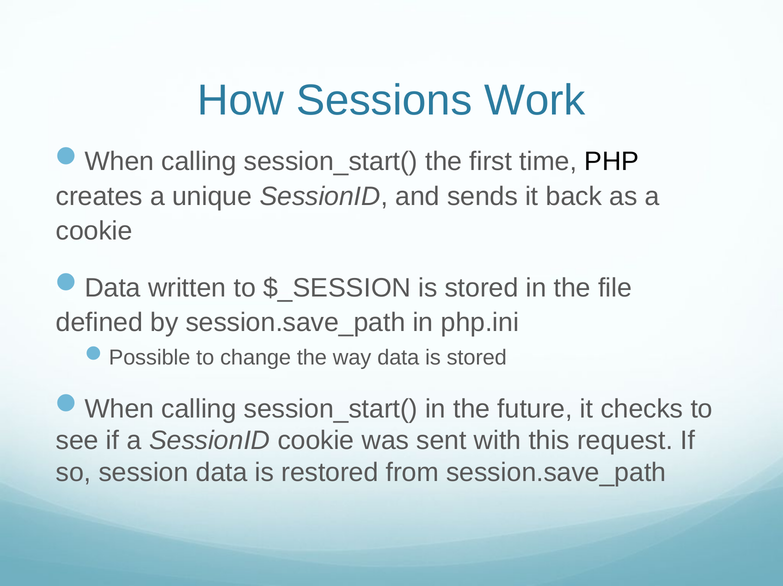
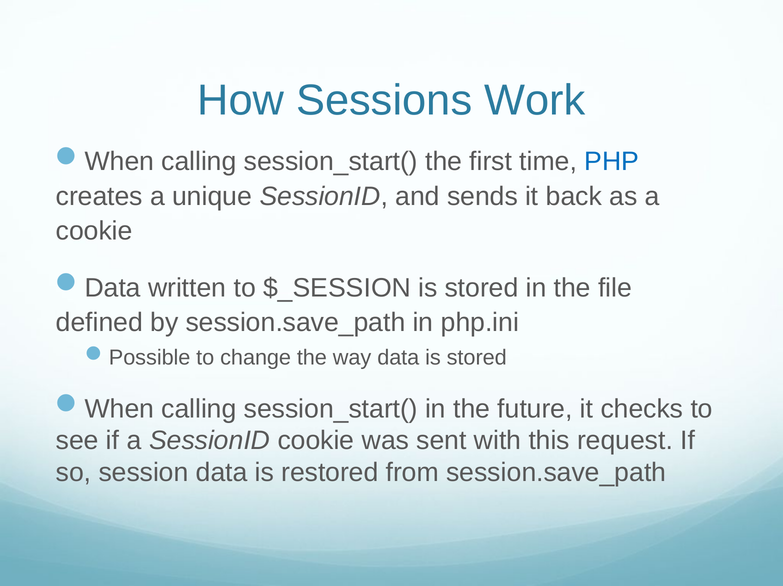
PHP colour: black -> blue
